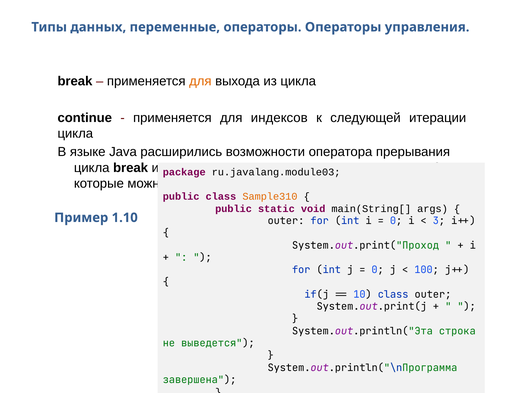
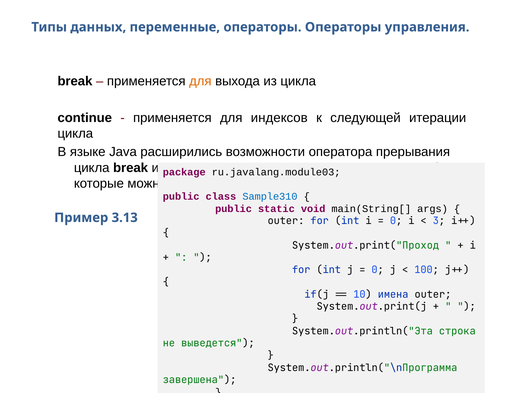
Sample310 colour: orange -> blue
1.10: 1.10 -> 3.13
10 class: class -> имена
